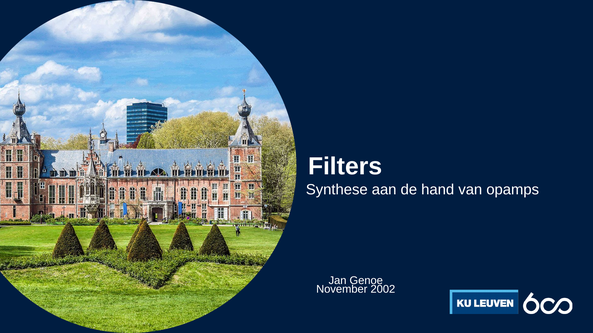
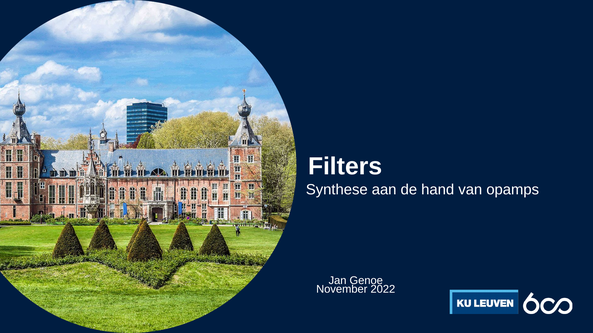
2002: 2002 -> 2022
